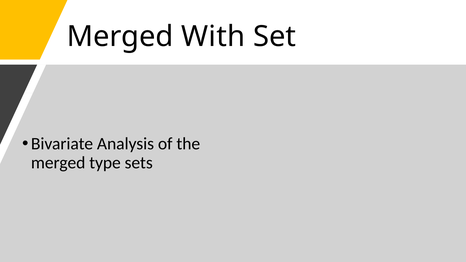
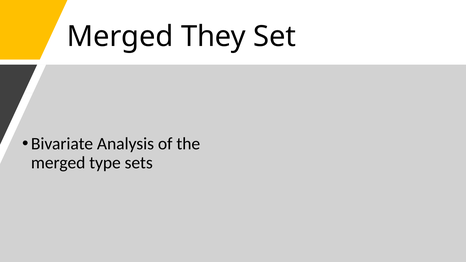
With: With -> They
